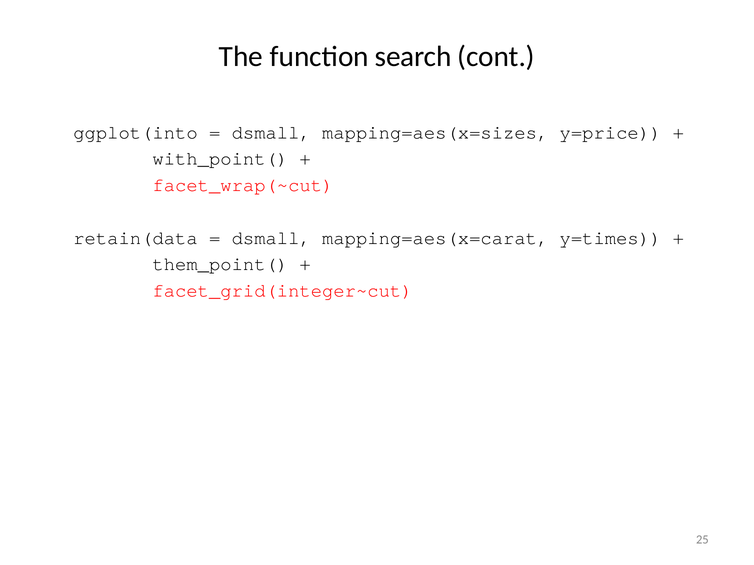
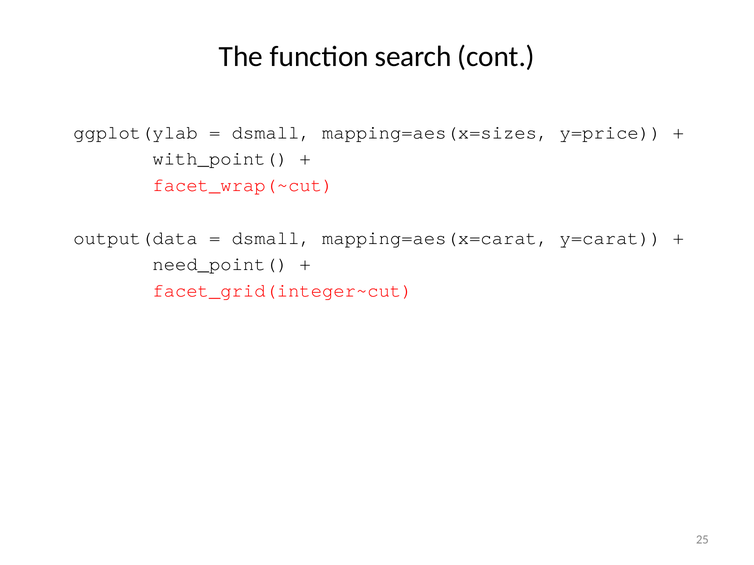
ggplot(into: ggplot(into -> ggplot(ylab
retain(data: retain(data -> output(data
y=times: y=times -> y=carat
them_point(: them_point( -> need_point(
